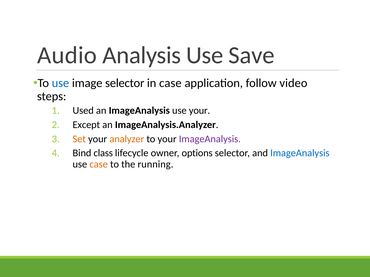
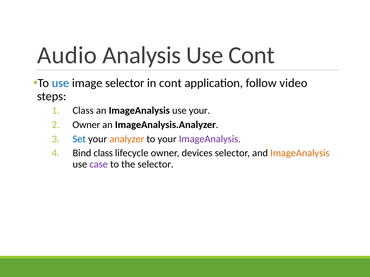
Use Save: Save -> Cont
in case: case -> cont
Used at (83, 111): Used -> Class
Except at (86, 125): Except -> Owner
Set colour: orange -> blue
options: options -> devices
ImageAnalysis at (300, 153) colour: blue -> orange
case at (99, 164) colour: orange -> purple
the running: running -> selector
